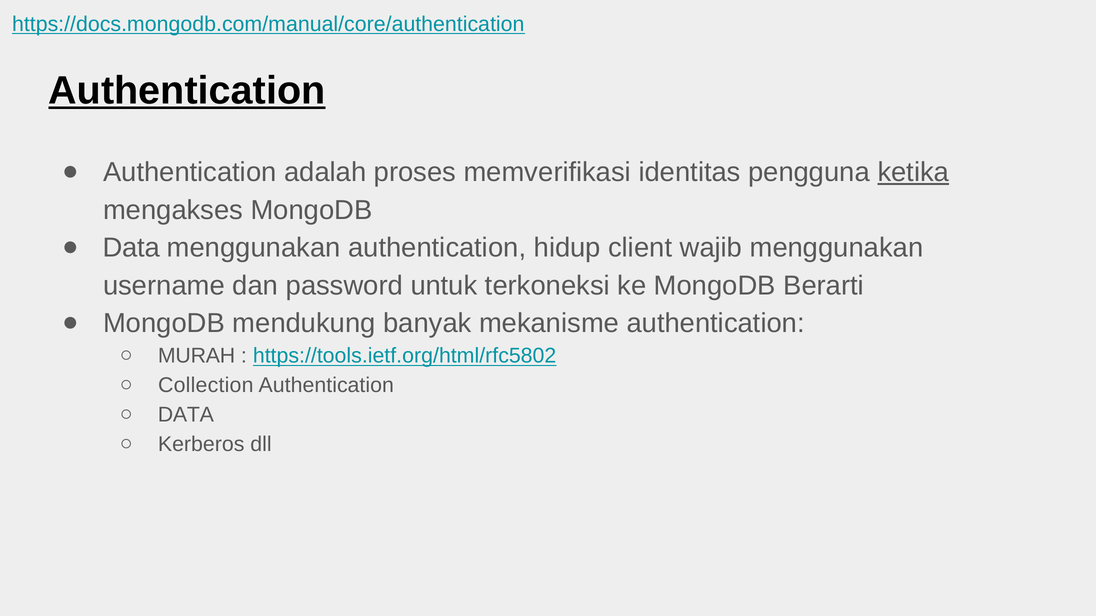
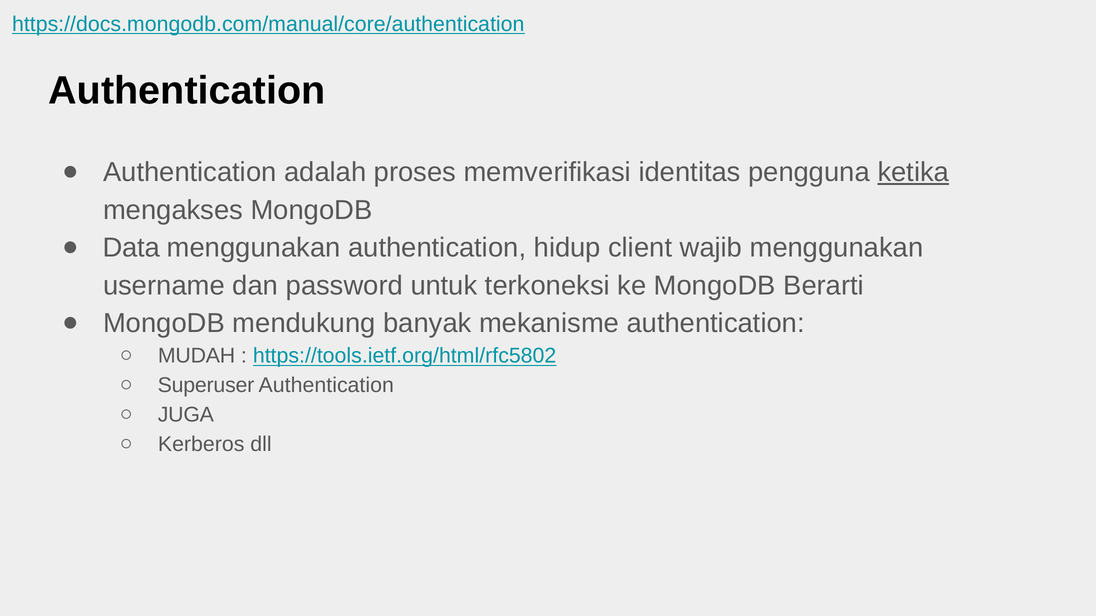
Authentication at (187, 91) underline: present -> none
MURAH: MURAH -> MUDAH
Collection: Collection -> Superuser
DATA at (186, 415): DATA -> JUGA
